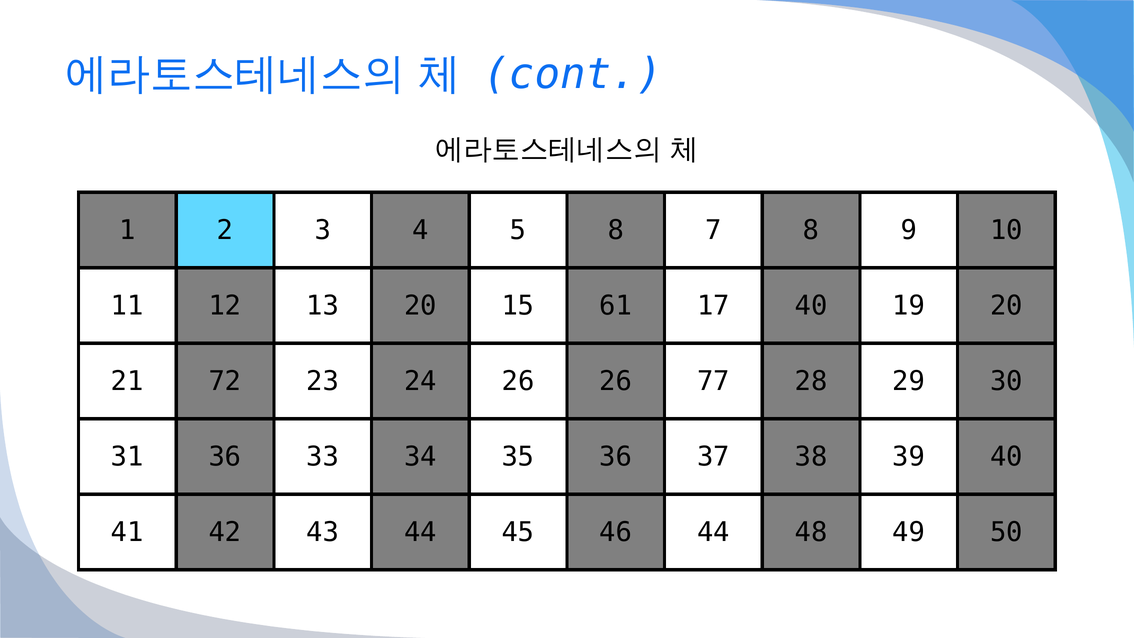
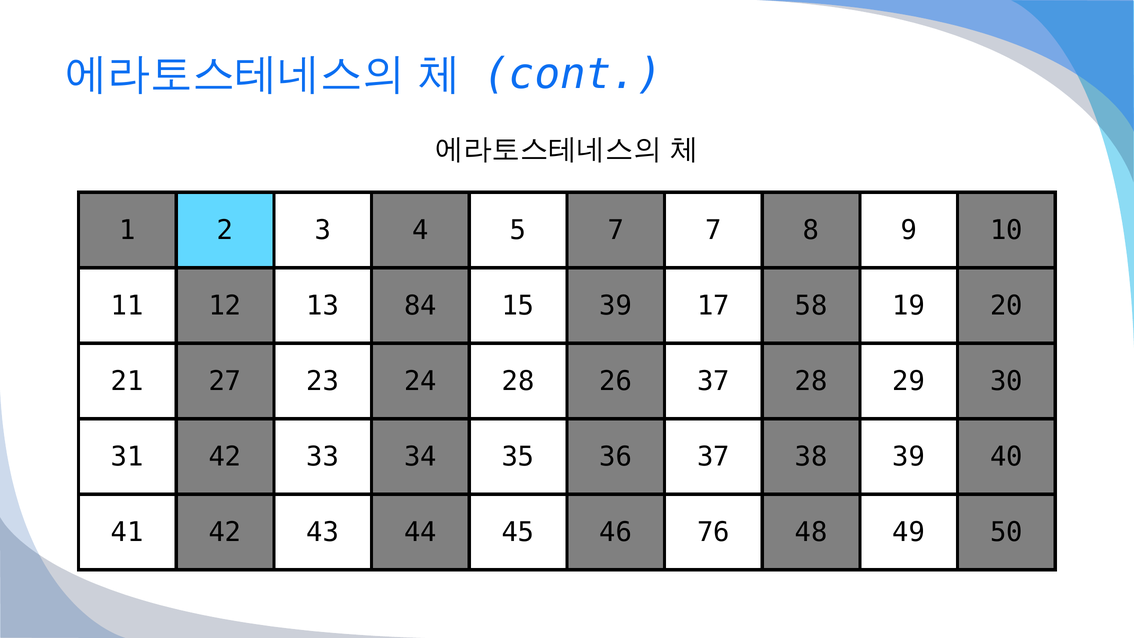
5 8: 8 -> 7
13 20: 20 -> 84
15 61: 61 -> 39
17 40: 40 -> 58
72: 72 -> 27
24 26: 26 -> 28
26 77: 77 -> 37
31 36: 36 -> 42
46 44: 44 -> 76
